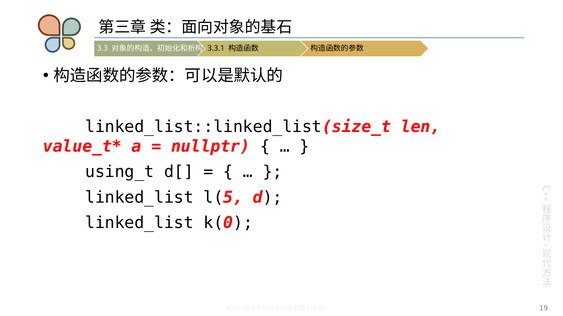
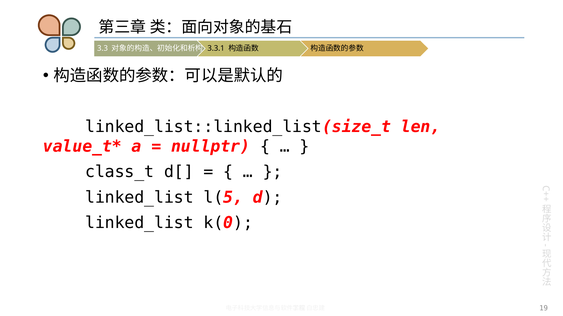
using_t: using_t -> class_t
